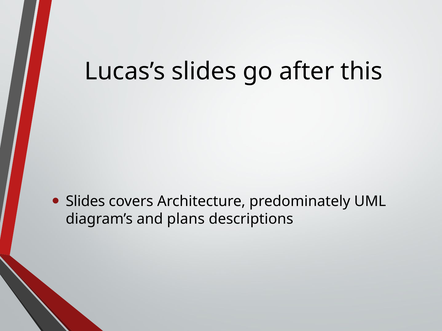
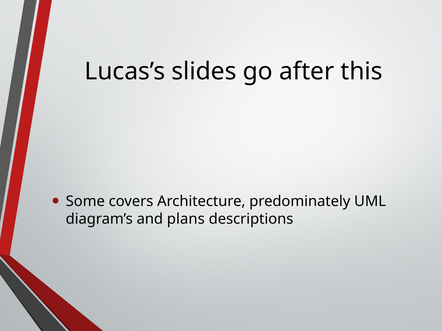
Slides at (85, 202): Slides -> Some
